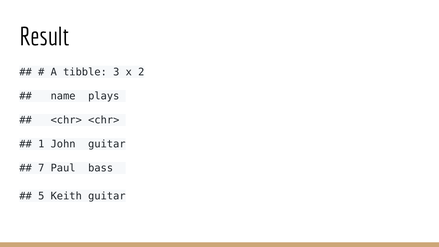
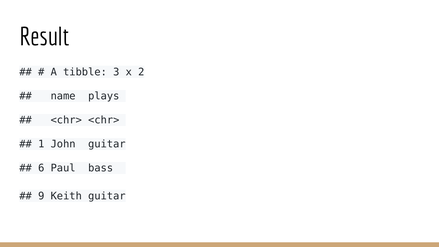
7: 7 -> 6
5: 5 -> 9
